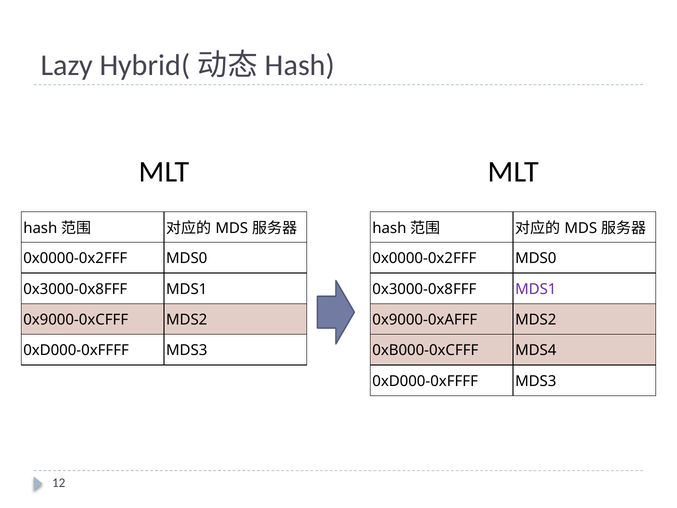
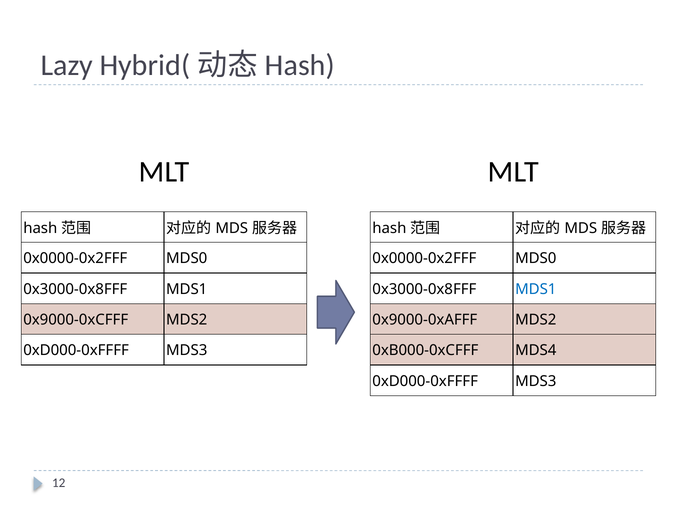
MDS1 at (536, 289) colour: purple -> blue
